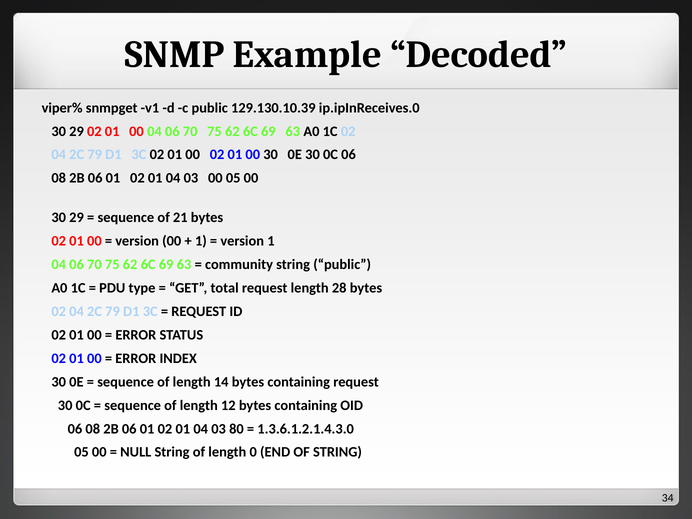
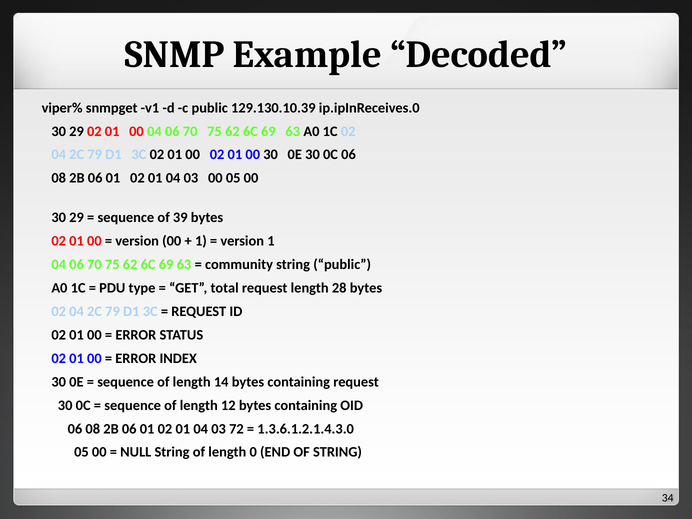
21: 21 -> 39
80: 80 -> 72
